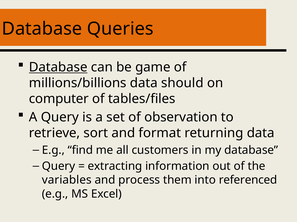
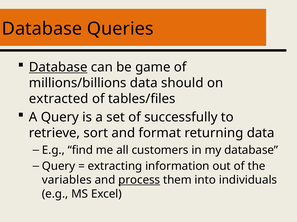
computer: computer -> extracted
observation: observation -> successfully
process underline: none -> present
referenced: referenced -> individuals
